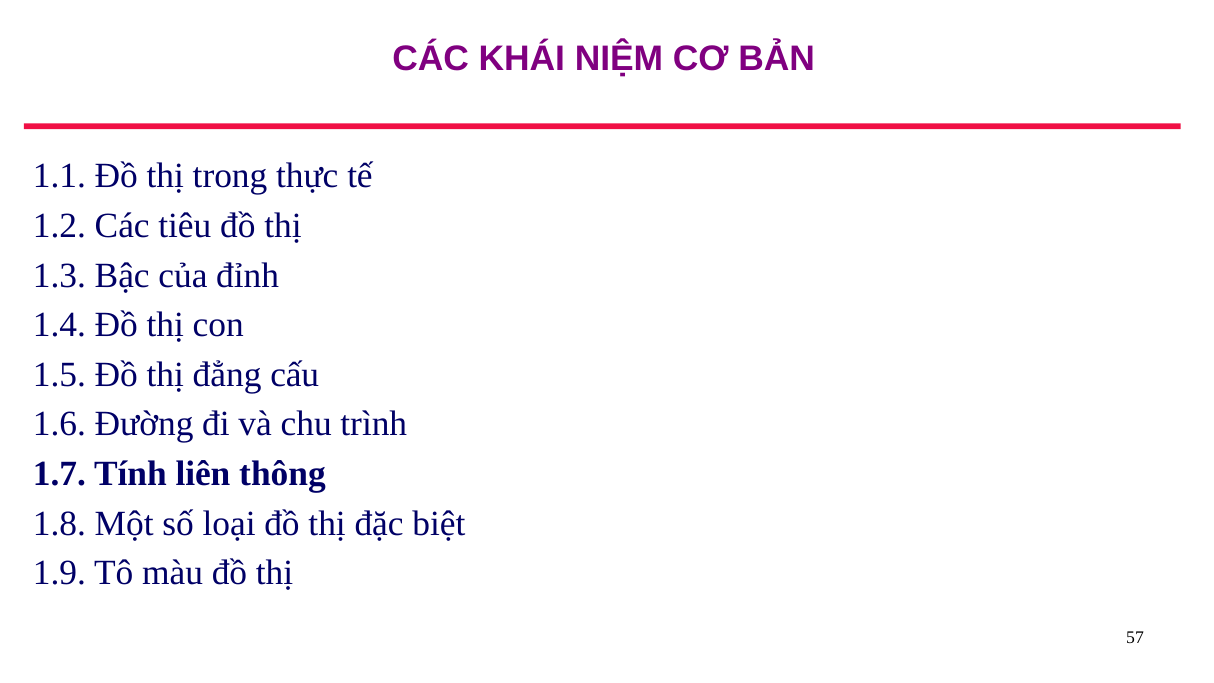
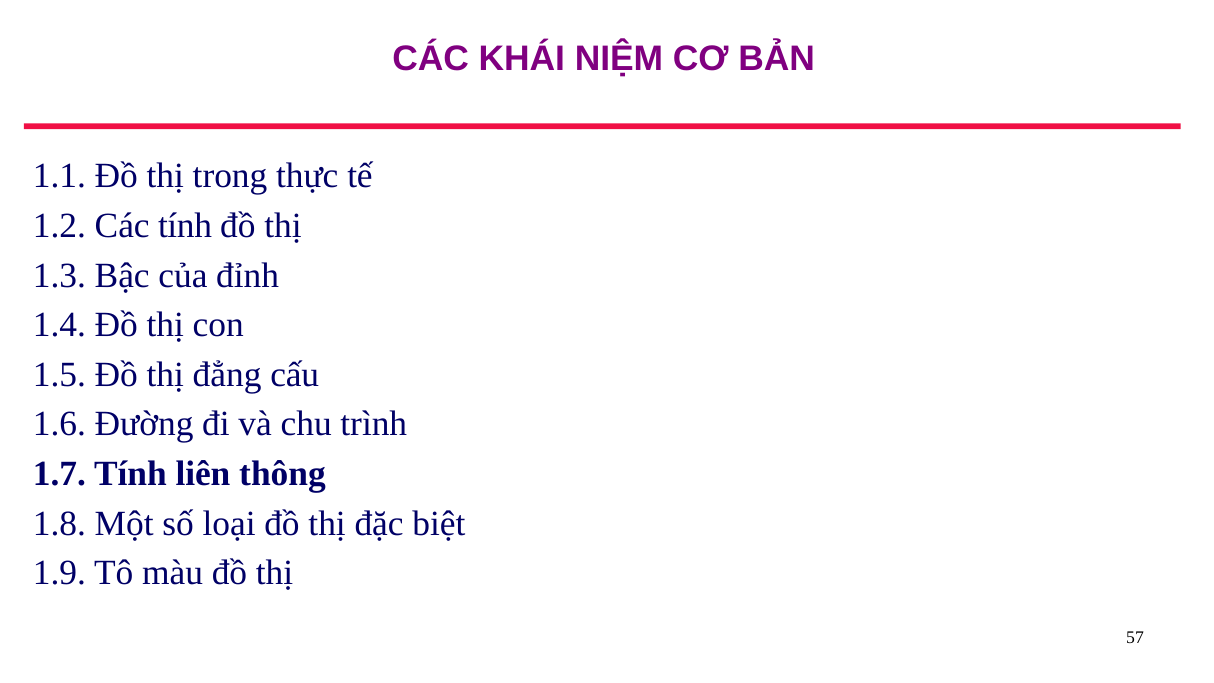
Các tiêu: tiêu -> tính
